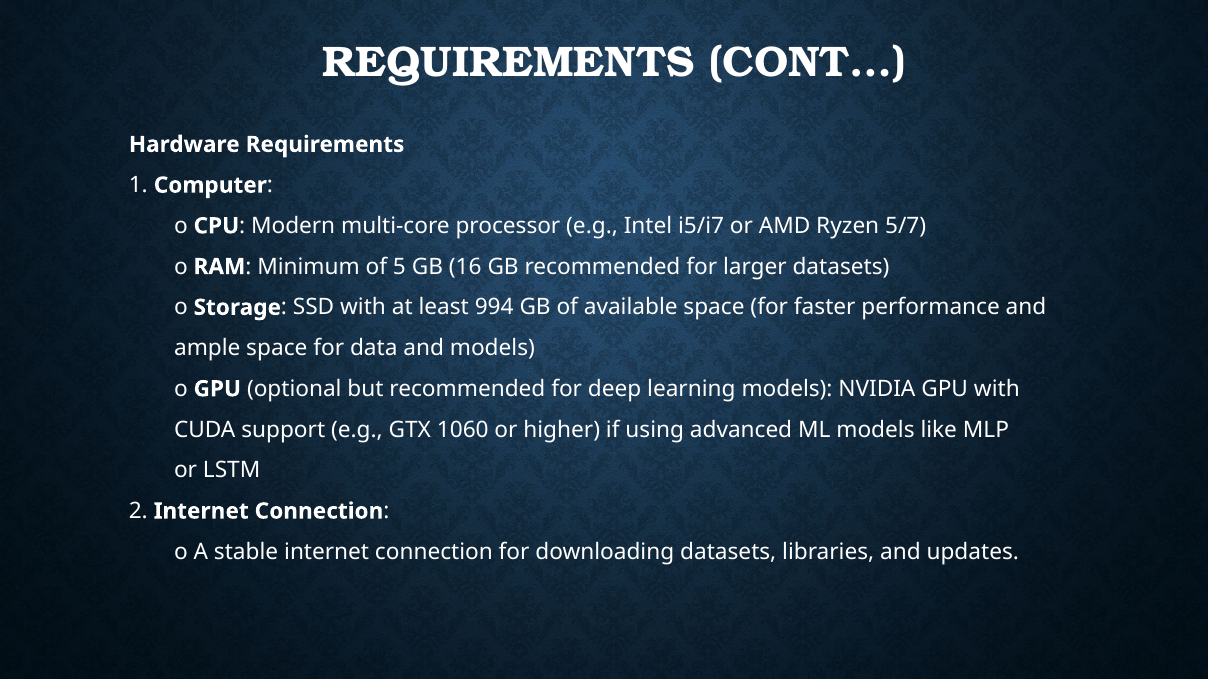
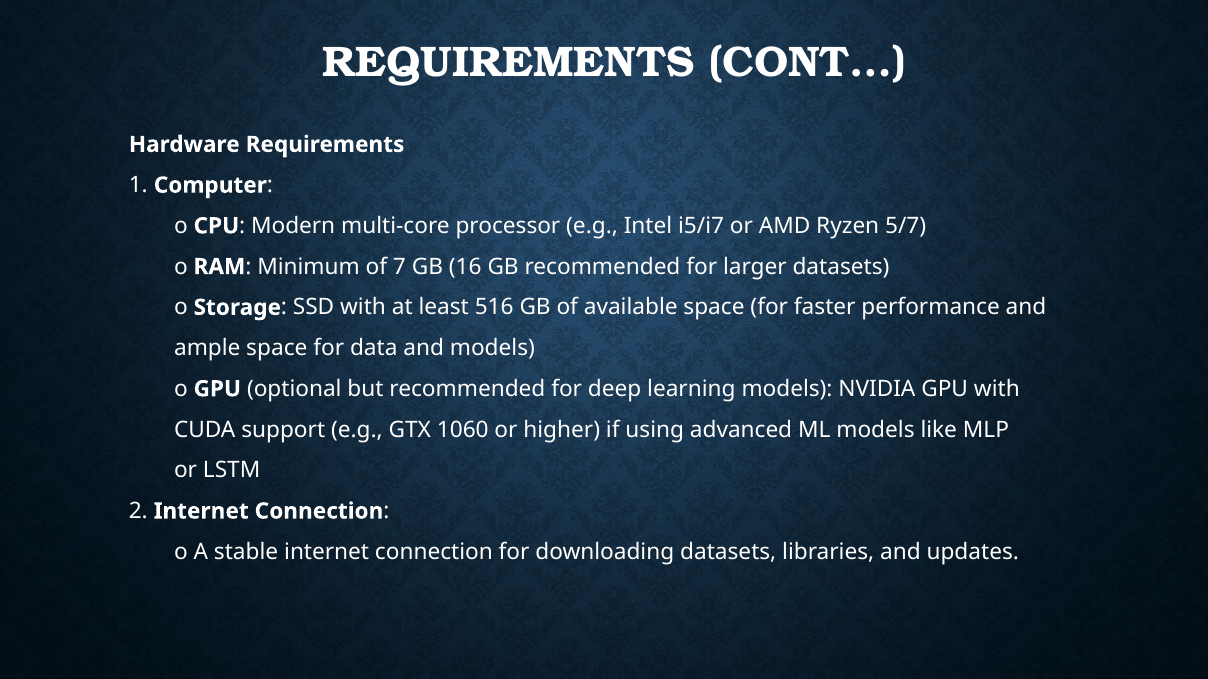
5: 5 -> 7
994: 994 -> 516
